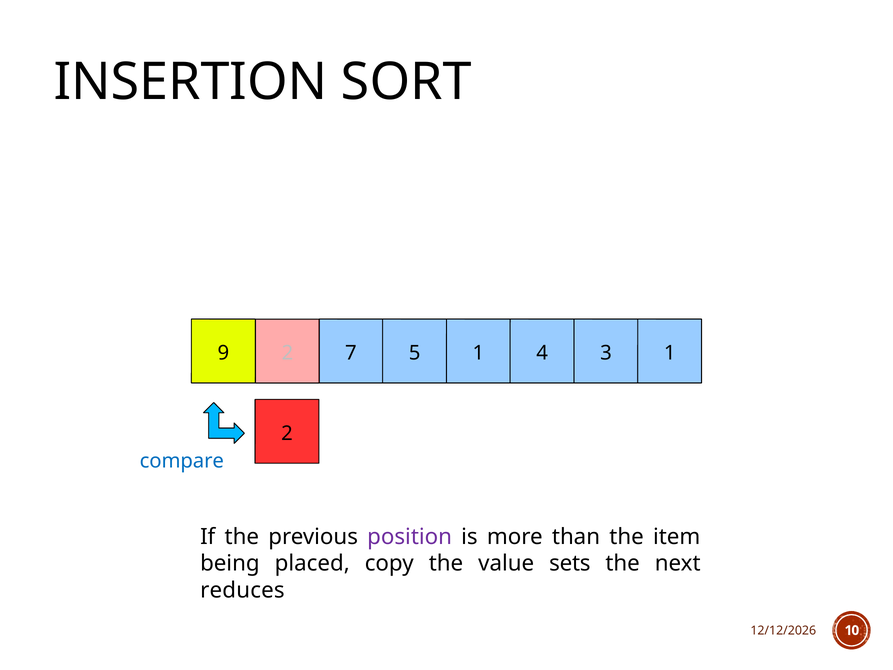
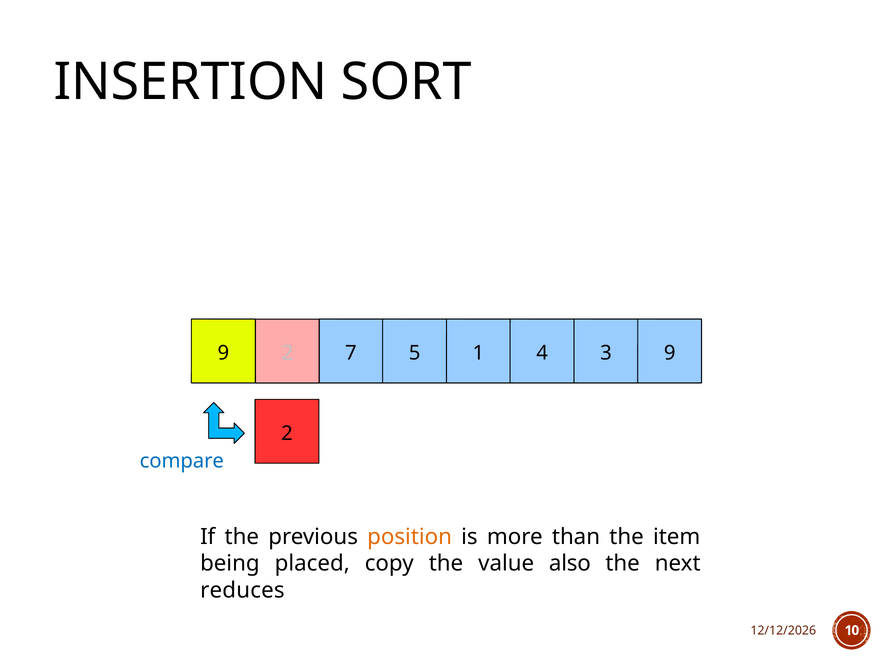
3 1: 1 -> 9
position colour: purple -> orange
sets: sets -> also
